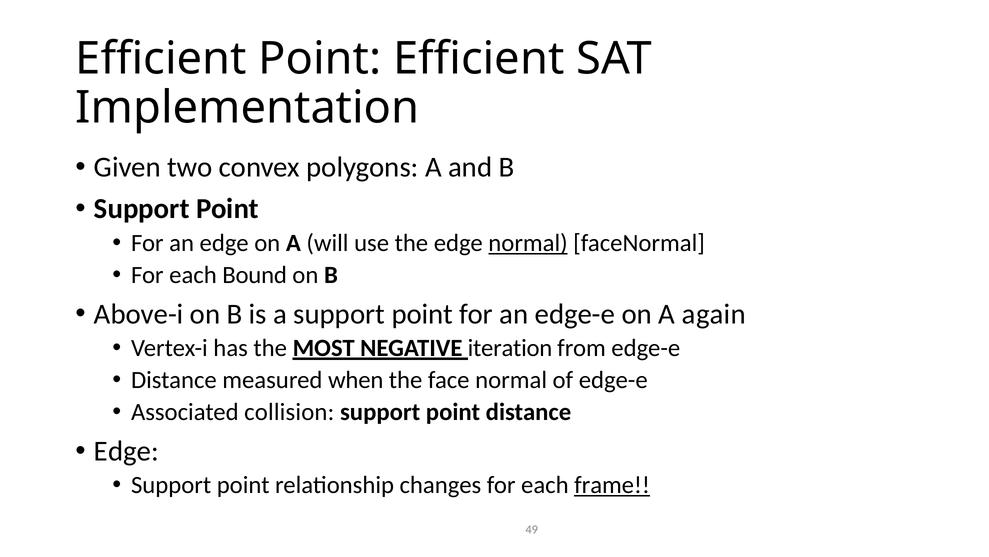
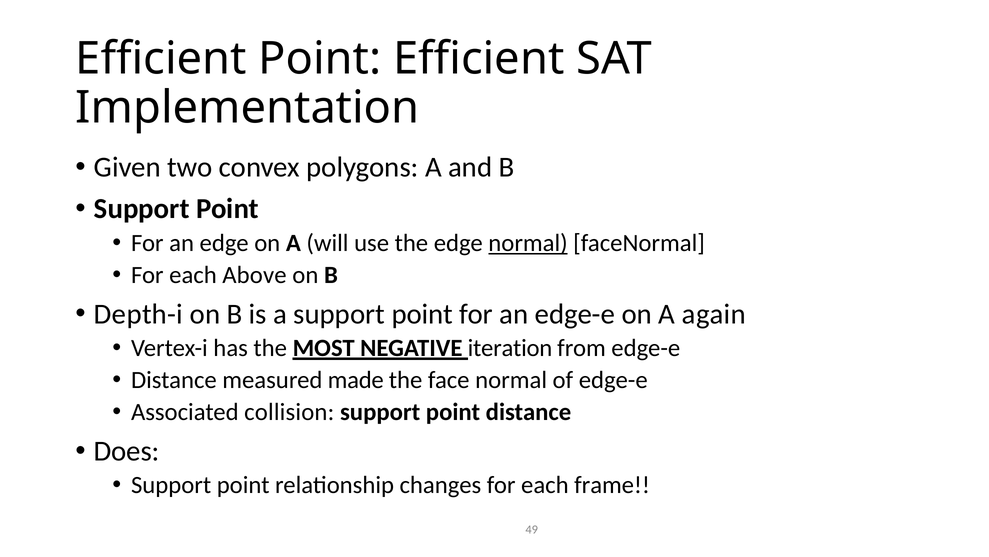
Bound: Bound -> Above
Above-i: Above-i -> Depth-i
when: when -> made
Edge at (126, 451): Edge -> Does
frame underline: present -> none
